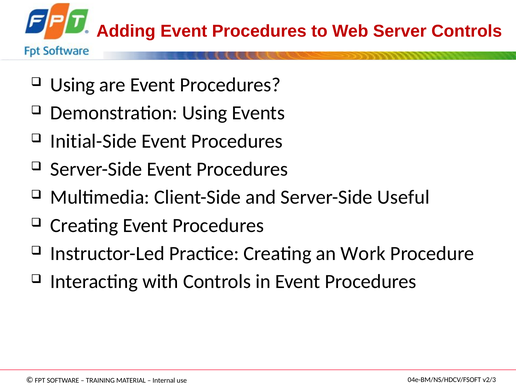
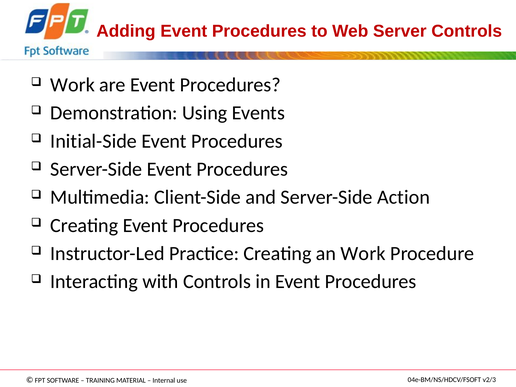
Using at (73, 85): Using -> Work
Useful: Useful -> Action
